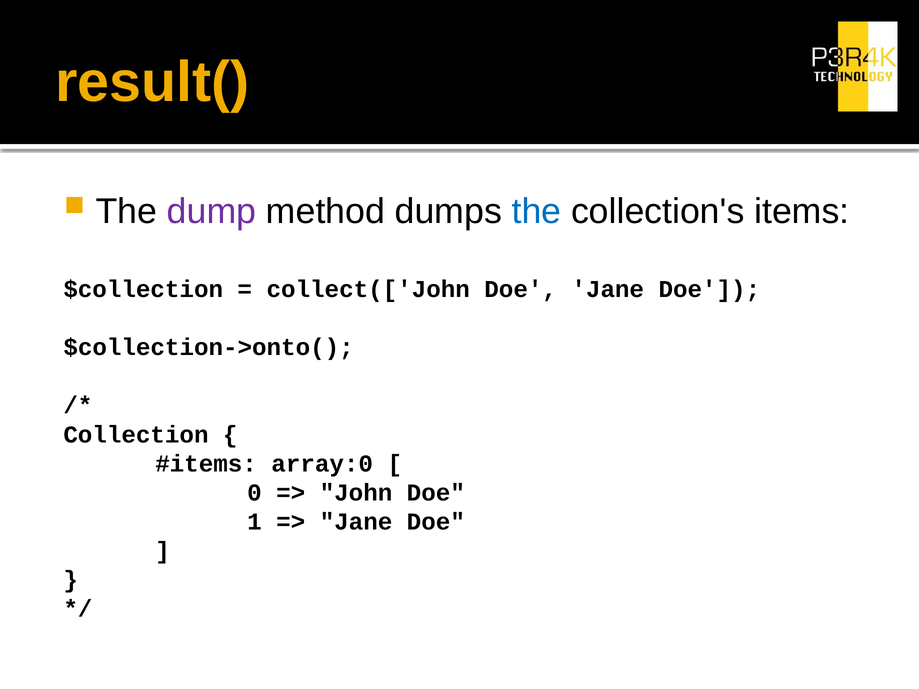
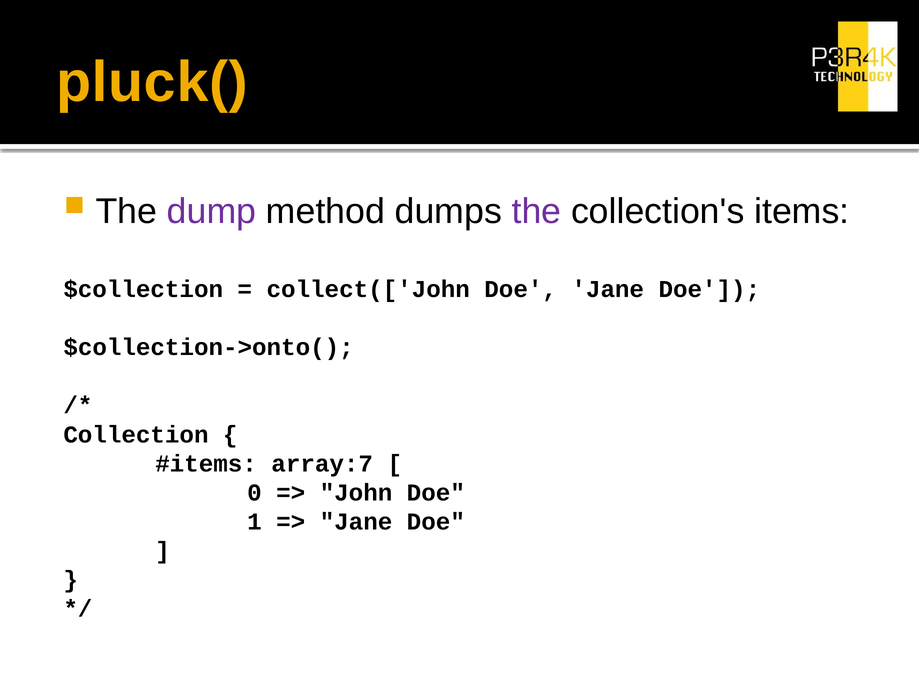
result(: result( -> pluck(
the at (537, 211) colour: blue -> purple
array:0: array:0 -> array:7
